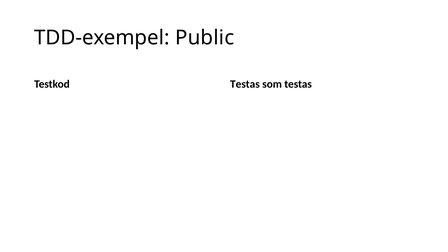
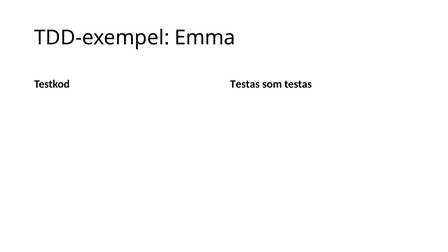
Public: Public -> Emma
